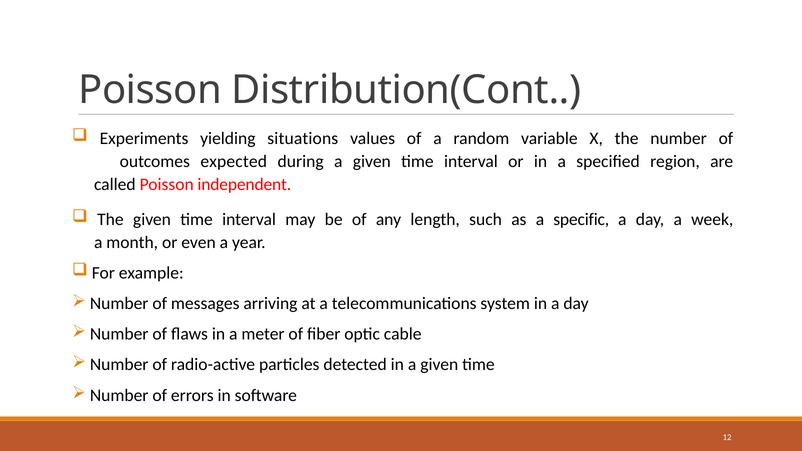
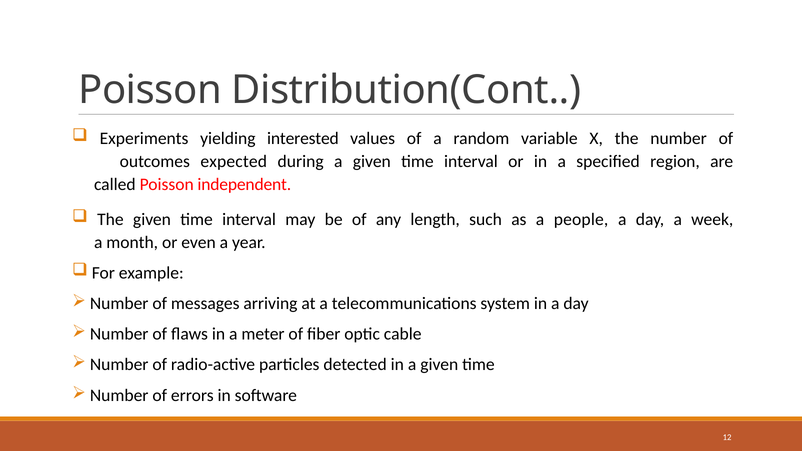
situations: situations -> interested
specific: specific -> people
